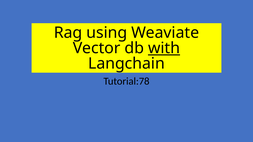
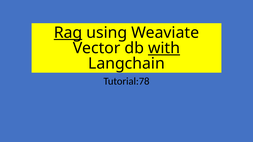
Rag underline: none -> present
